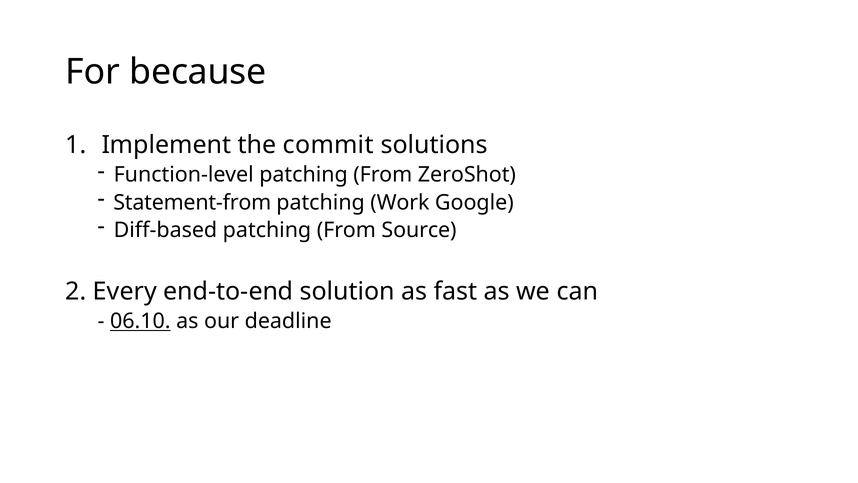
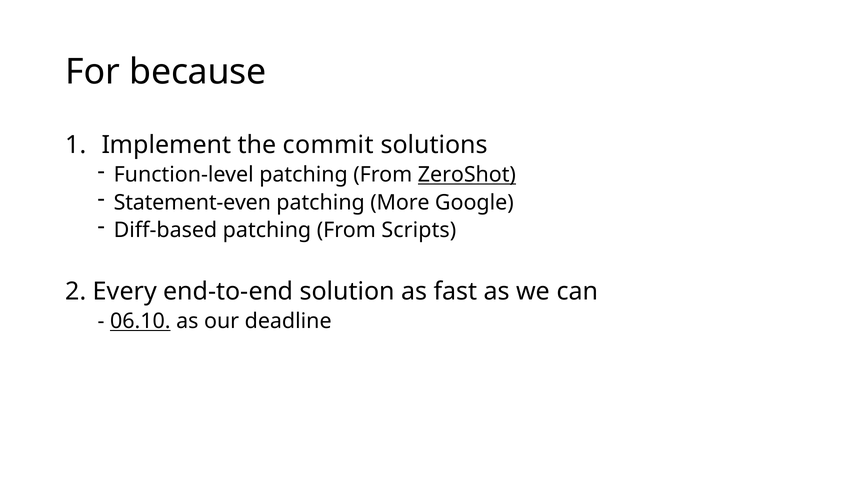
ZeroShot underline: none -> present
Statement-from: Statement-from -> Statement-even
Work: Work -> More
Source: Source -> Scripts
